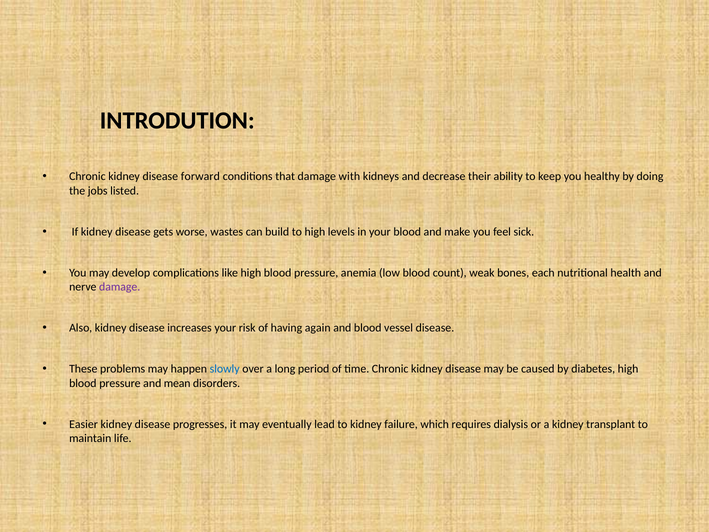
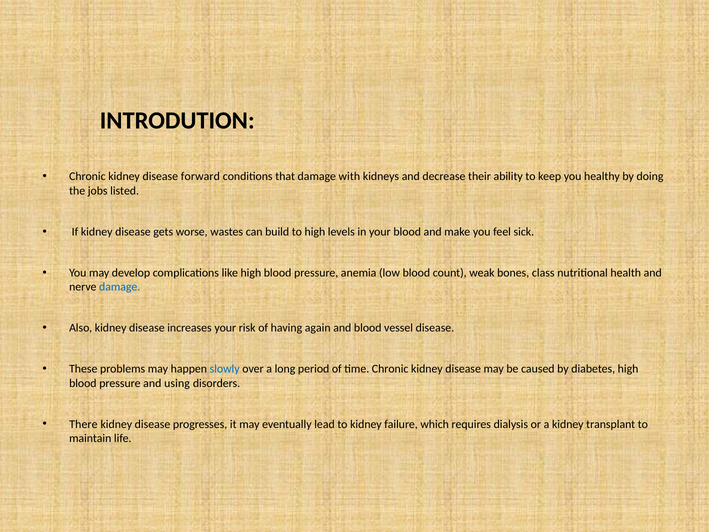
each: each -> class
damage at (120, 287) colour: purple -> blue
mean: mean -> using
Easier: Easier -> There
